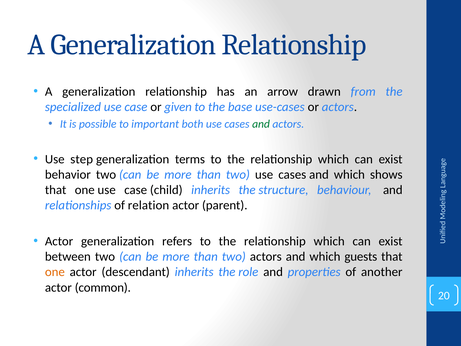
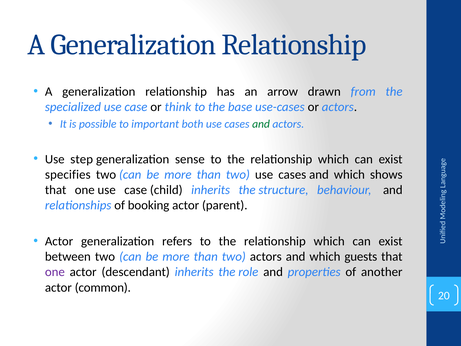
given: given -> think
terms: terms -> sense
behavior: behavior -> specifies
relation: relation -> booking
one at (55, 272) colour: orange -> purple
